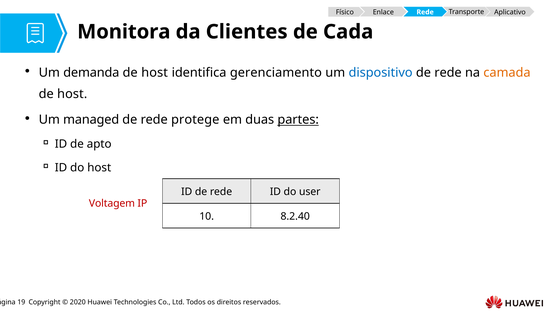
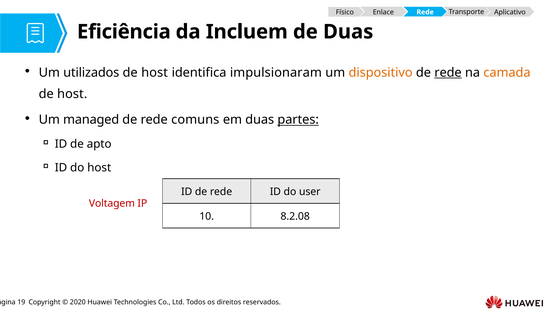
Monitora: Monitora -> Eficiência
Clientes: Clientes -> Incluem
de Cada: Cada -> Duas
demanda: demanda -> utilizados
gerenciamento: gerenciamento -> impulsionaram
dispositivo colour: blue -> orange
rede at (448, 73) underline: none -> present
protege: protege -> comuns
8.2.40: 8.2.40 -> 8.2.08
